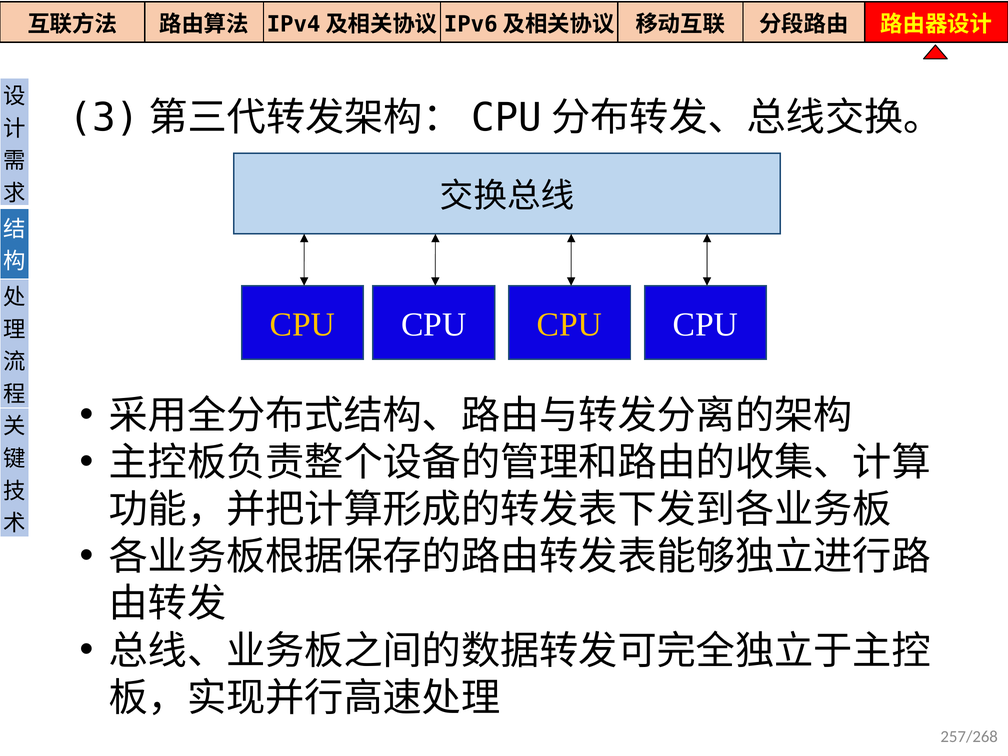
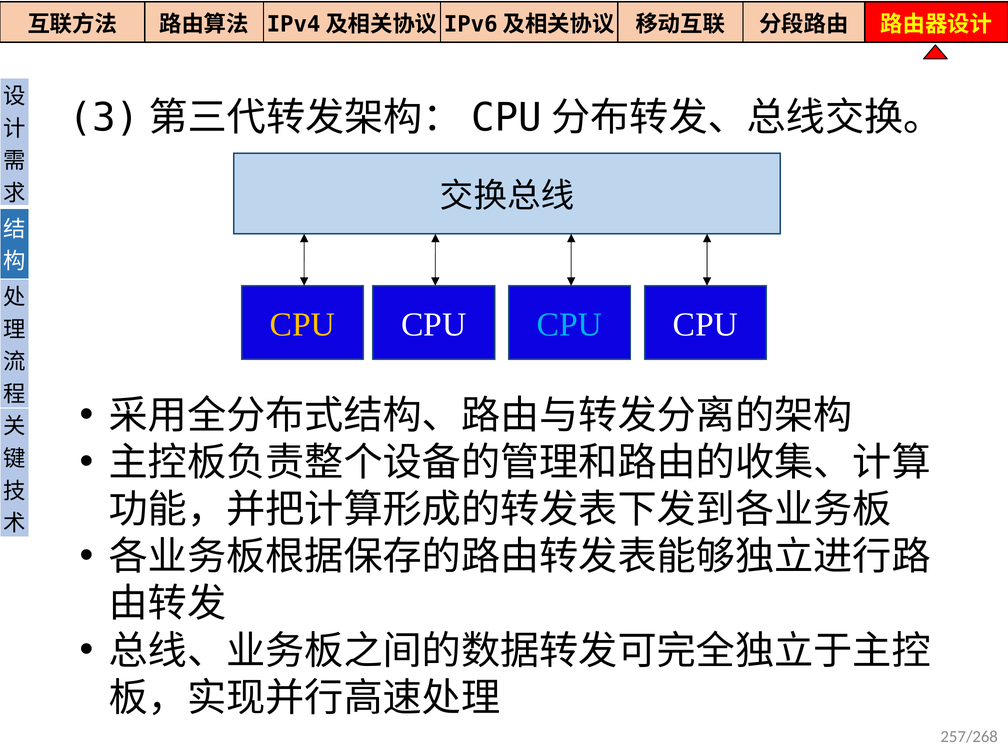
CPU at (570, 325) colour: yellow -> light blue
